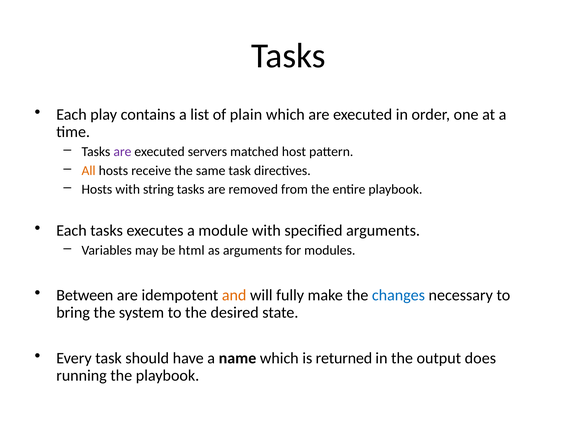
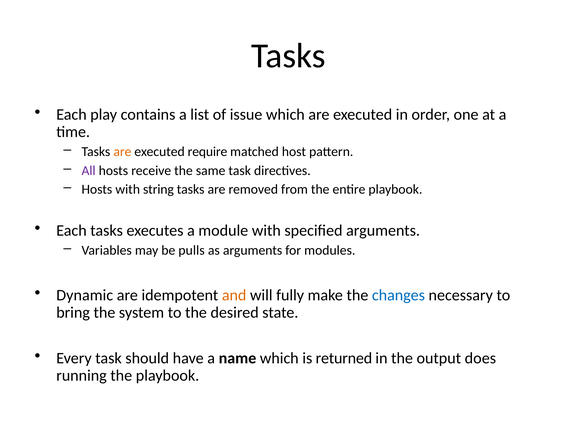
plain: plain -> issue
are at (122, 152) colour: purple -> orange
servers: servers -> require
All colour: orange -> purple
html: html -> pulls
Between: Between -> Dynamic
